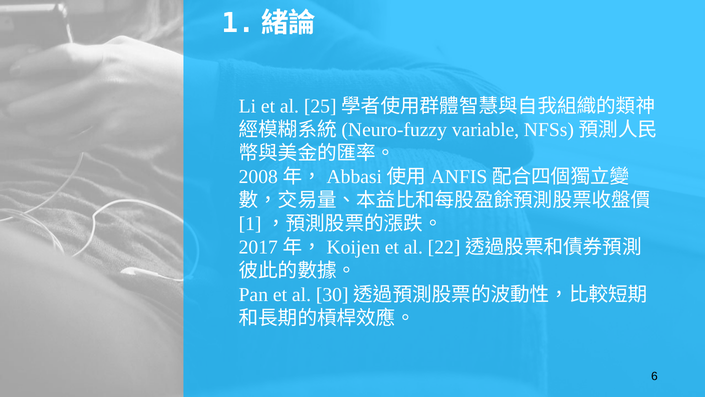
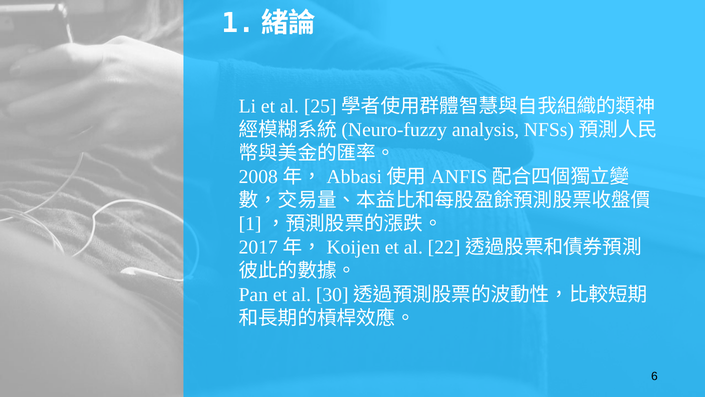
variable: variable -> analysis
